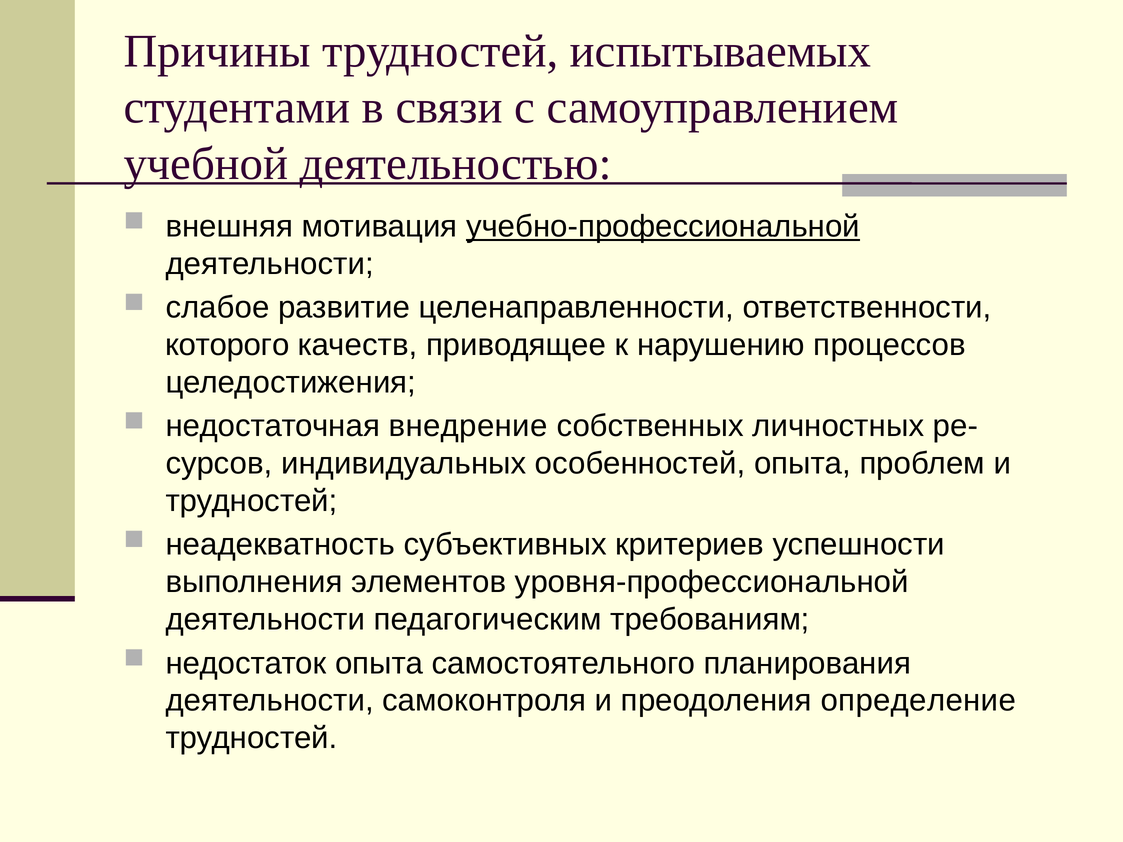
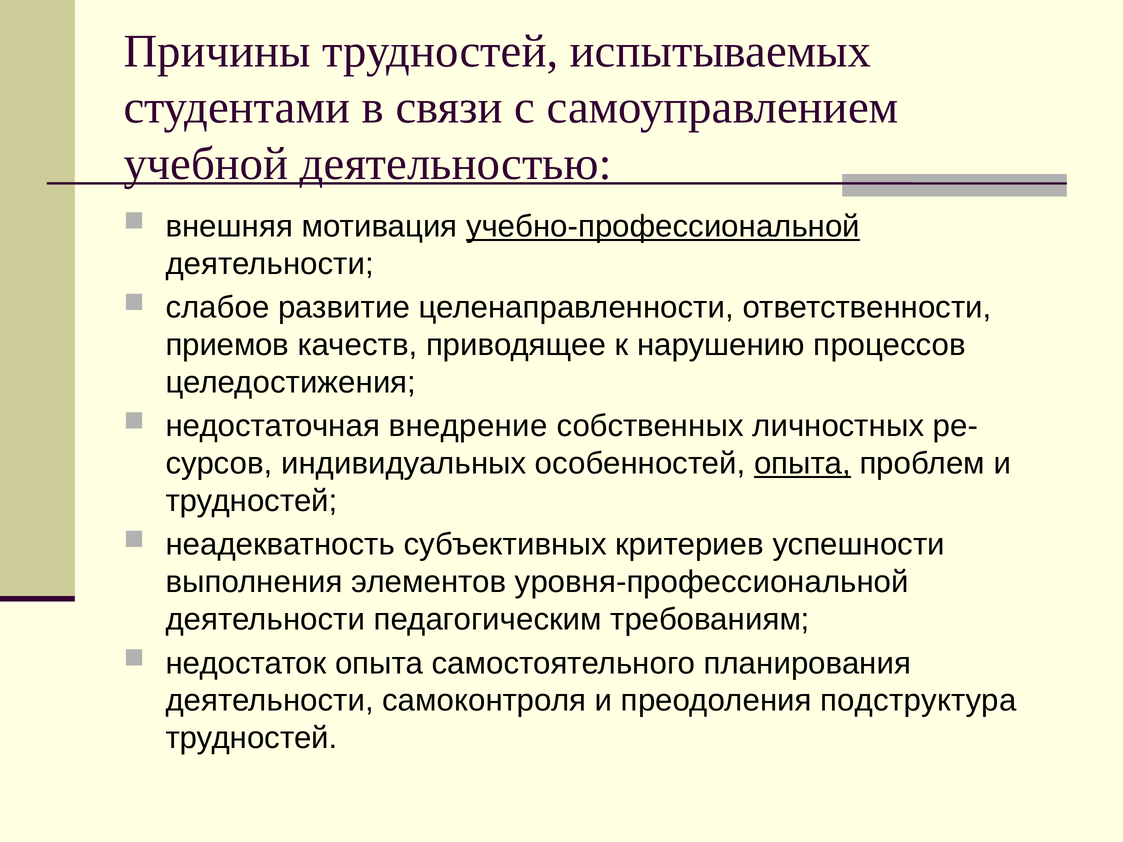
которого: которого -> приемов
опыта at (803, 464) underline: none -> present
определение: определение -> подструктура
